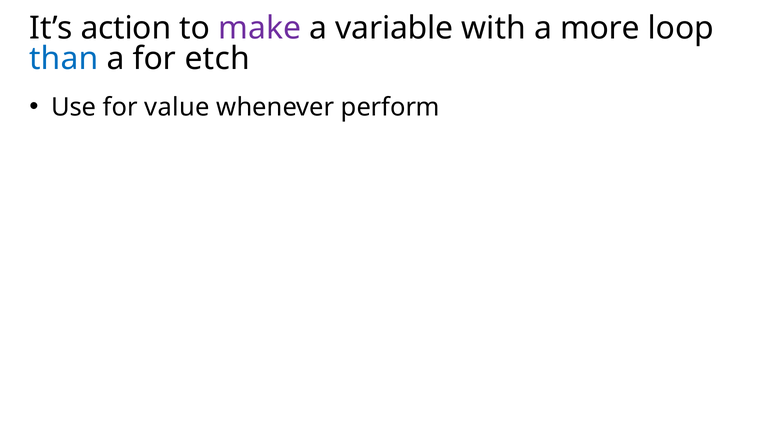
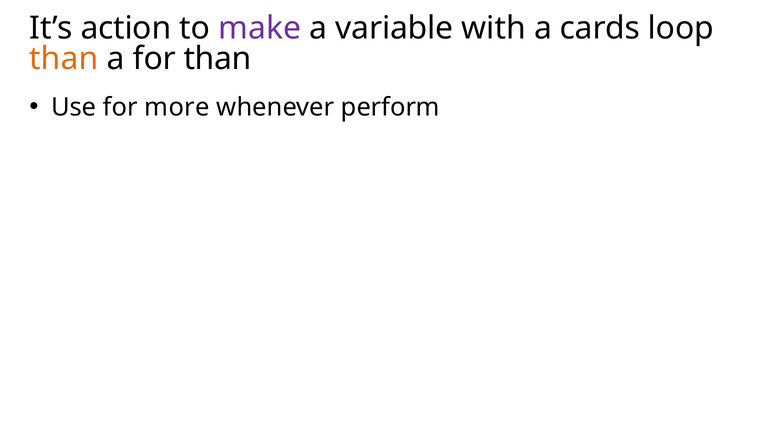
more: more -> cards
than at (64, 59) colour: blue -> orange
for etch: etch -> than
value: value -> more
